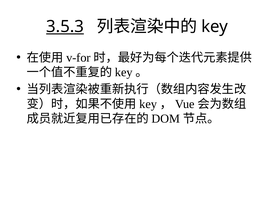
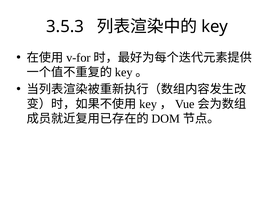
3.5.3 underline: present -> none
